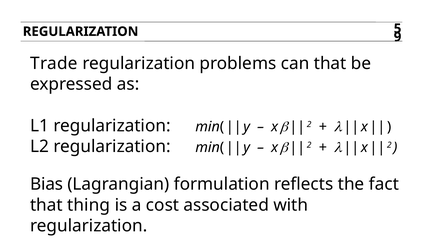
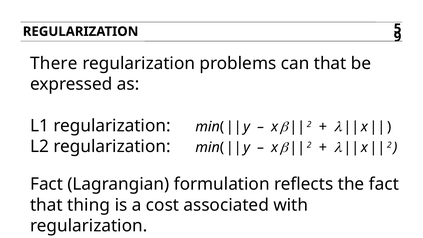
Trade: Trade -> There
Bias at (47, 184): Bias -> Fact
